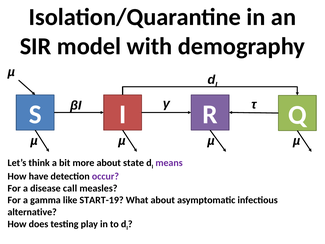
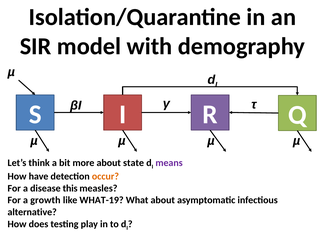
occur colour: purple -> orange
call: call -> this
gamma: gamma -> growth
START-19: START-19 -> WHAT-19
